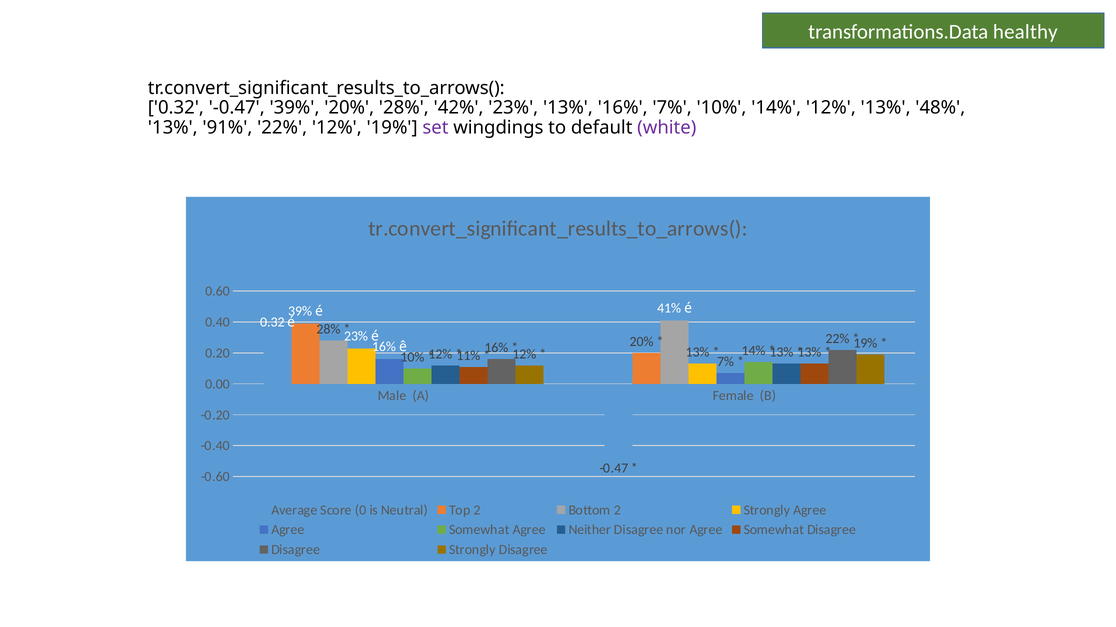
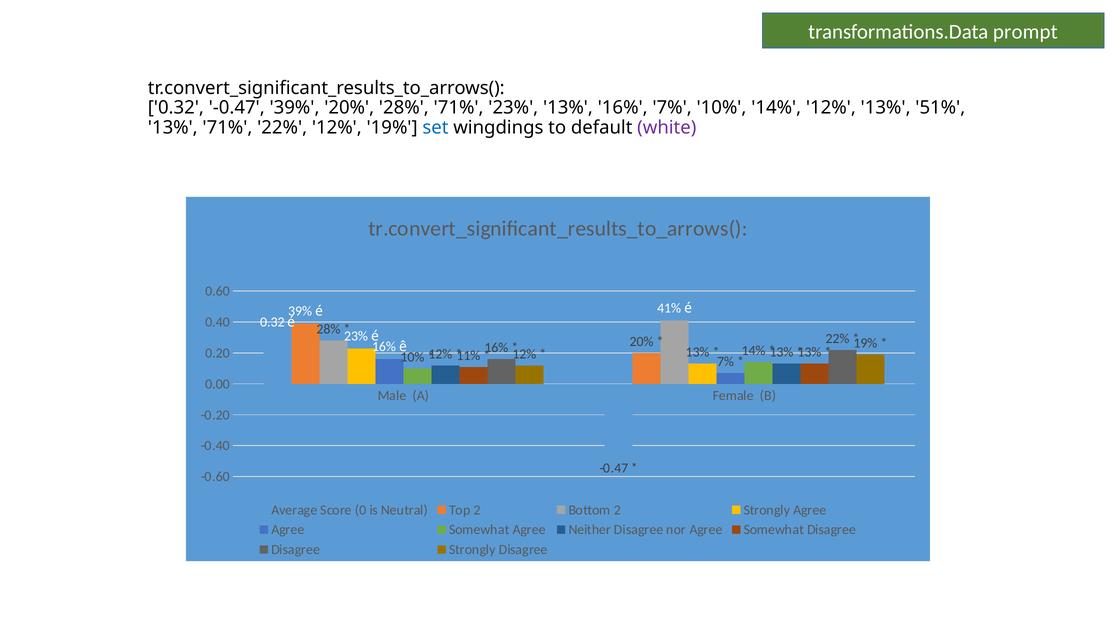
healthy: healthy -> prompt
28% 42%: 42% -> 71%
48%: 48% -> 51%
13% 91%: 91% -> 71%
set colour: purple -> blue
